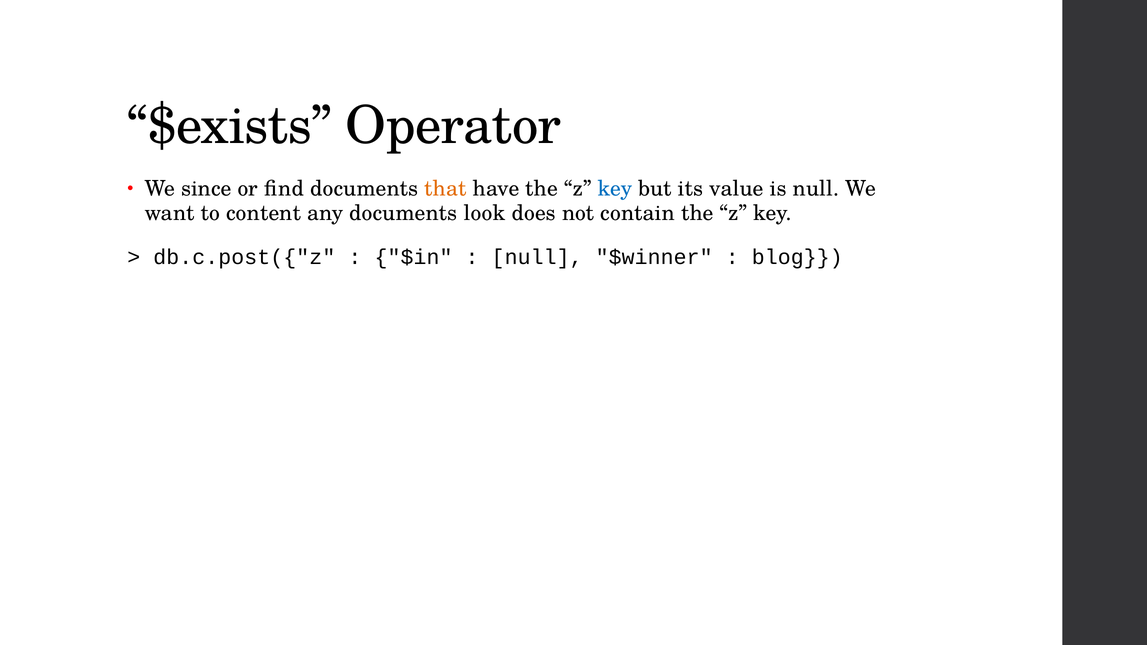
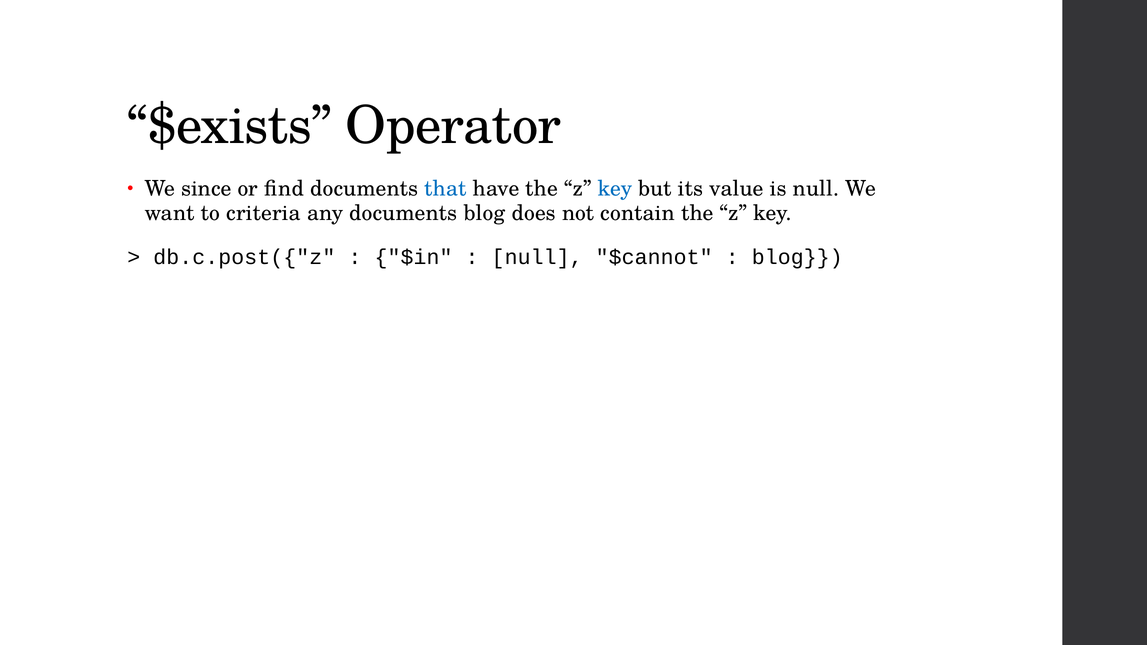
that colour: orange -> blue
content: content -> criteria
documents look: look -> blog
$winner: $winner -> $cannot
